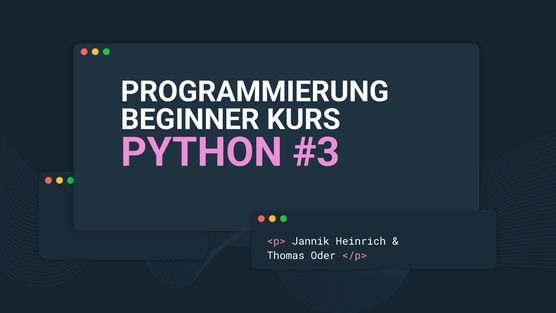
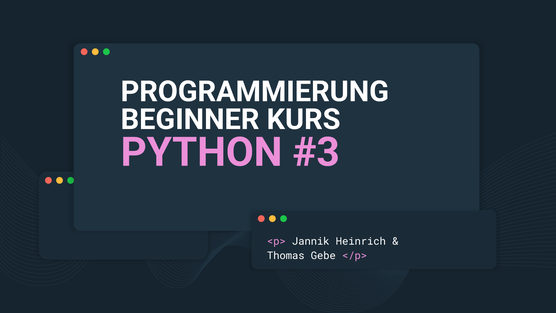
Oder: Oder -> Gebe
